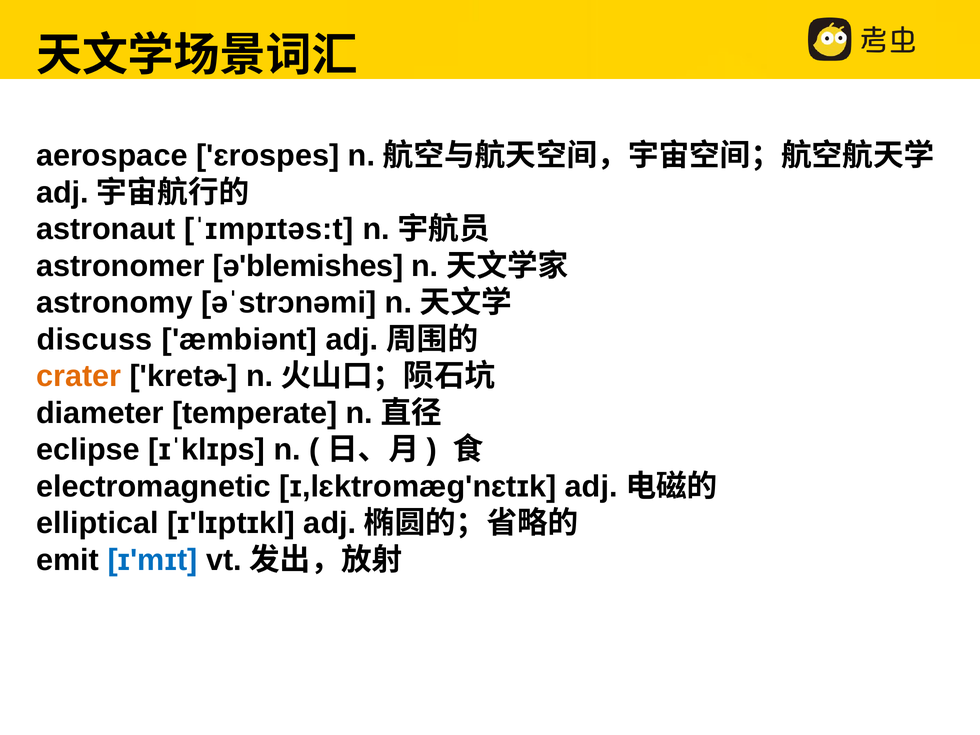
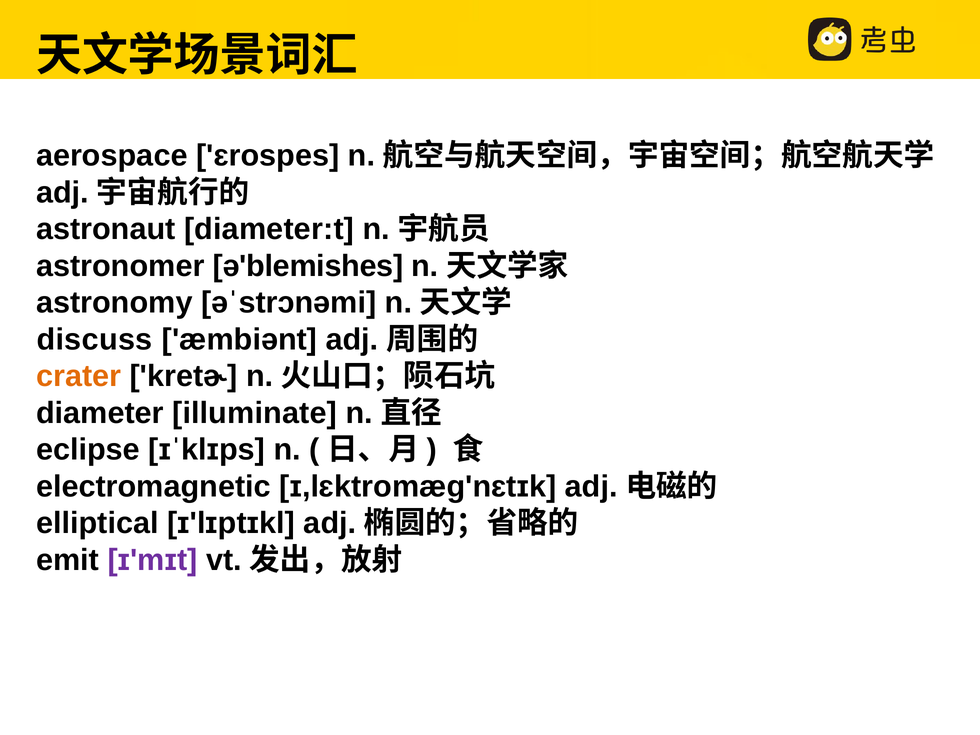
ˈɪmpɪtəs:t: ˈɪmpɪtəs:t -> diameter:t
temperate: temperate -> illuminate
ɪ'mɪt colour: blue -> purple
